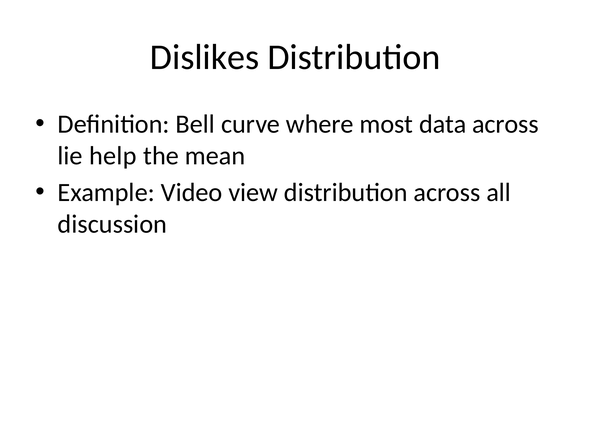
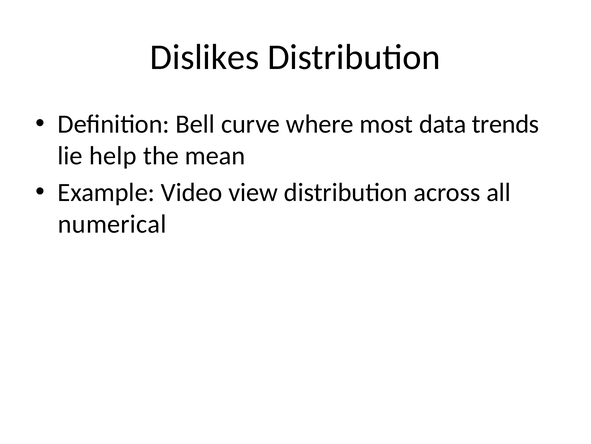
data across: across -> trends
discussion: discussion -> numerical
